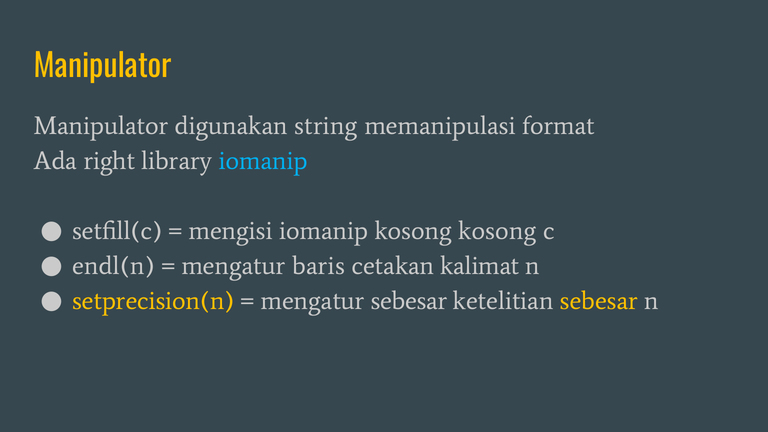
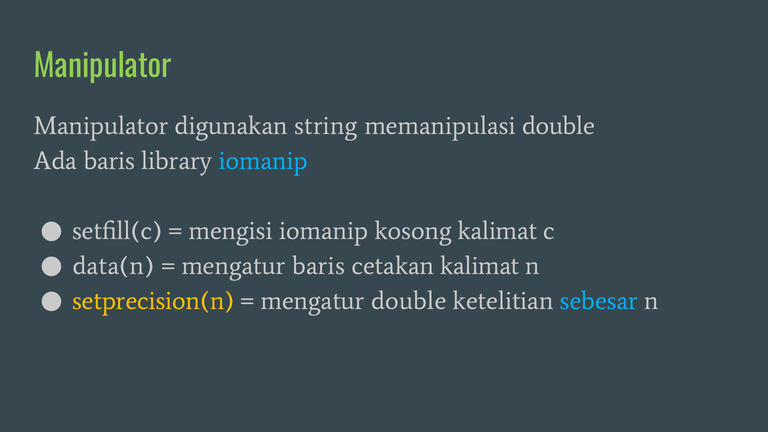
Manipulator at (103, 66) colour: yellow -> light green
memanipulasi format: format -> double
Ada right: right -> baris
kosong kosong: kosong -> kalimat
endl(n: endl(n -> data(n
mengatur sebesar: sebesar -> double
sebesar at (599, 301) colour: yellow -> light blue
